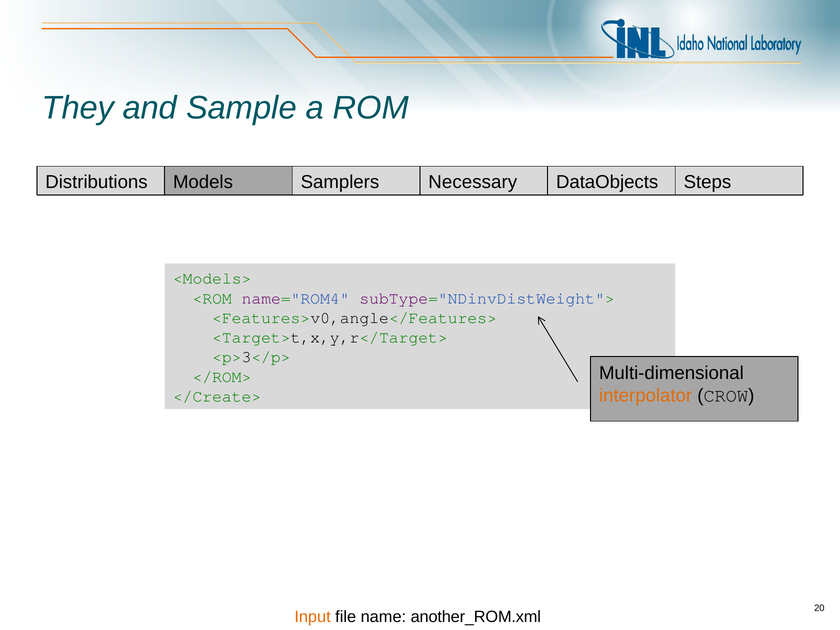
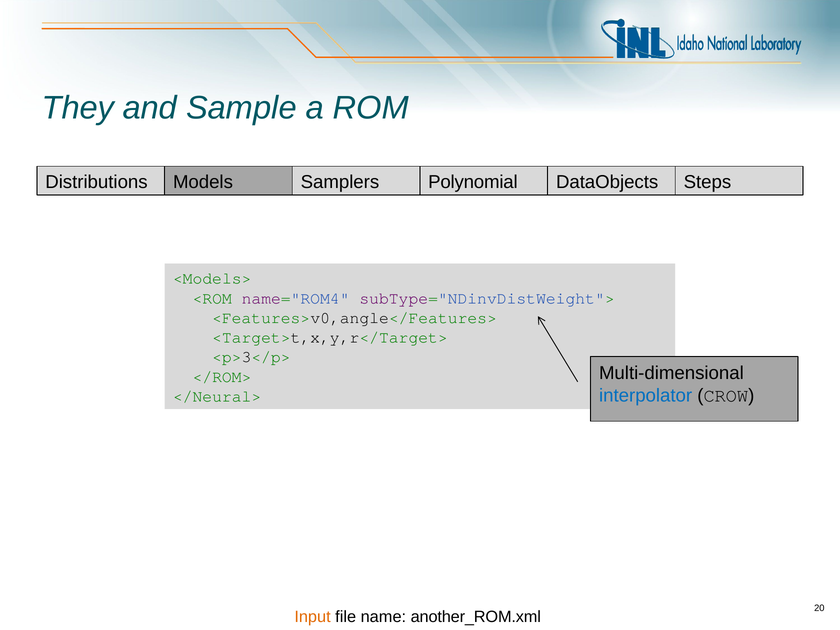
Necessary: Necessary -> Polynomial
interpolator colour: orange -> blue
</Create>: </Create> -> </Neural>
